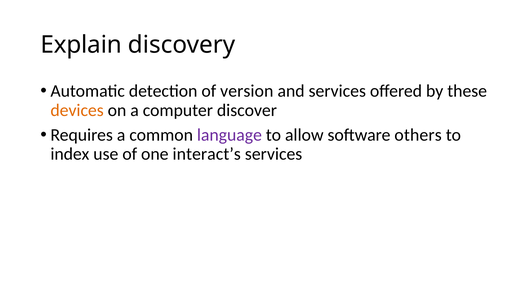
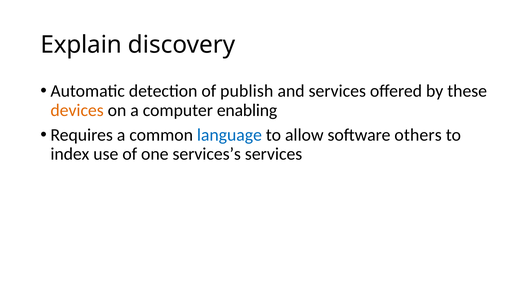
version: version -> publish
discover: discover -> enabling
language colour: purple -> blue
interact’s: interact’s -> services’s
